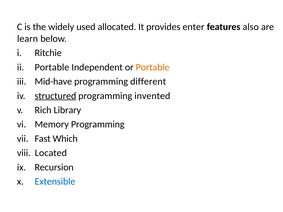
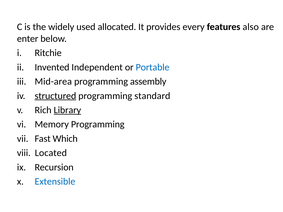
enter: enter -> every
learn: learn -> enter
Portable at (52, 67): Portable -> Invented
Portable at (153, 67) colour: orange -> blue
Mid-have: Mid-have -> Mid-area
different: different -> assembly
invented: invented -> standard
Library underline: none -> present
